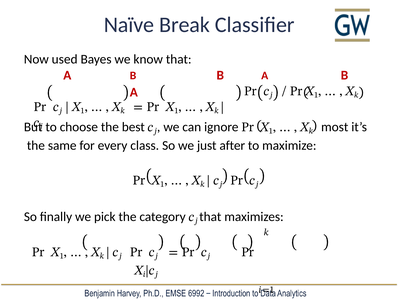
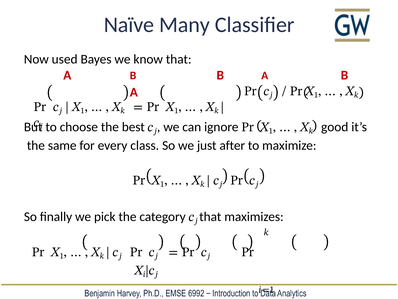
Break: Break -> Many
most: most -> good
